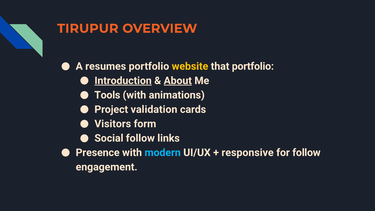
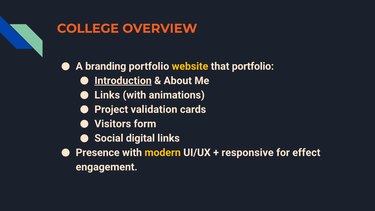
TIRUPUR: TIRUPUR -> COLLEGE
resumes: resumes -> branding
About underline: present -> none
Tools at (107, 95): Tools -> Links
Social follow: follow -> digital
modern colour: light blue -> yellow
for follow: follow -> effect
